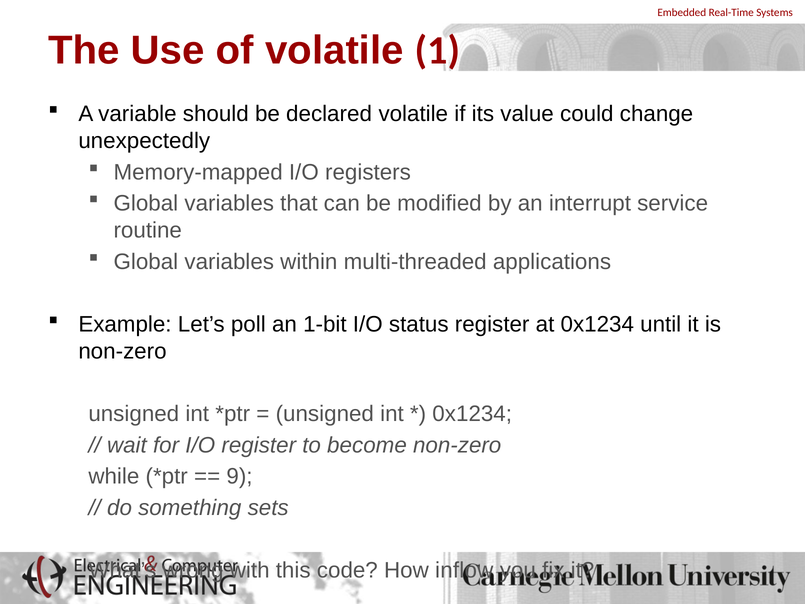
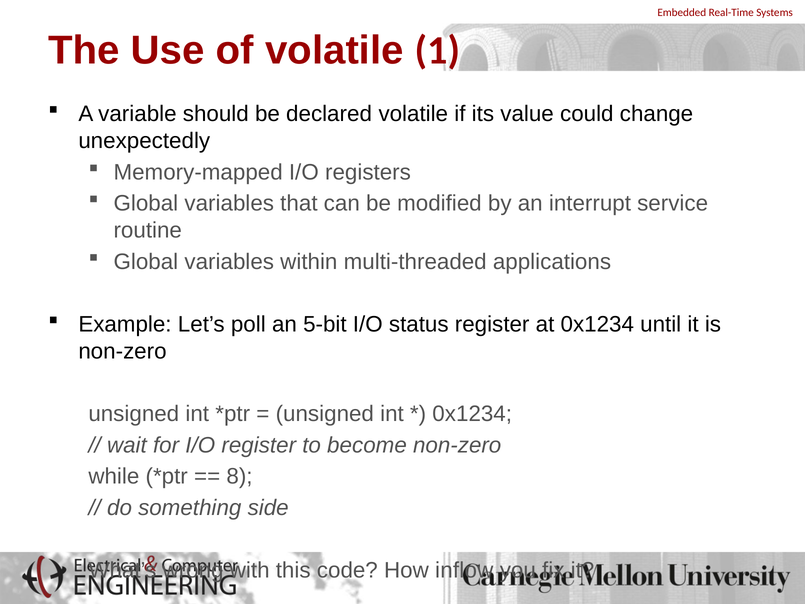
1-bit: 1-bit -> 5-bit
9: 9 -> 8
sets: sets -> side
